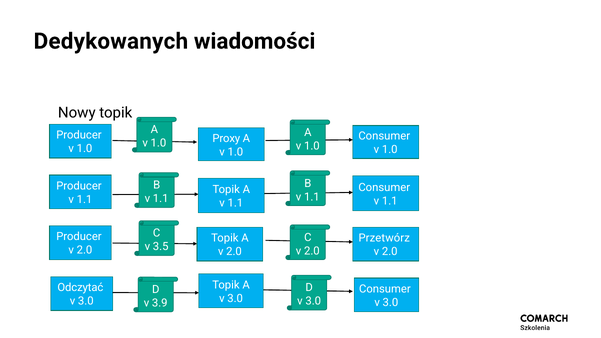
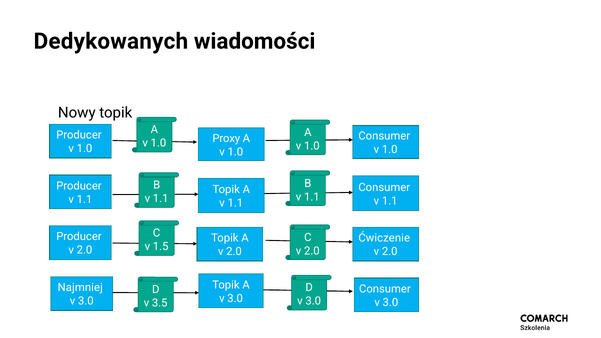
Przetwórz: Przetwórz -> Ćwiczenie
3.5: 3.5 -> 1.5
Odczytać: Odczytać -> Najmniej
3.9: 3.9 -> 3.5
